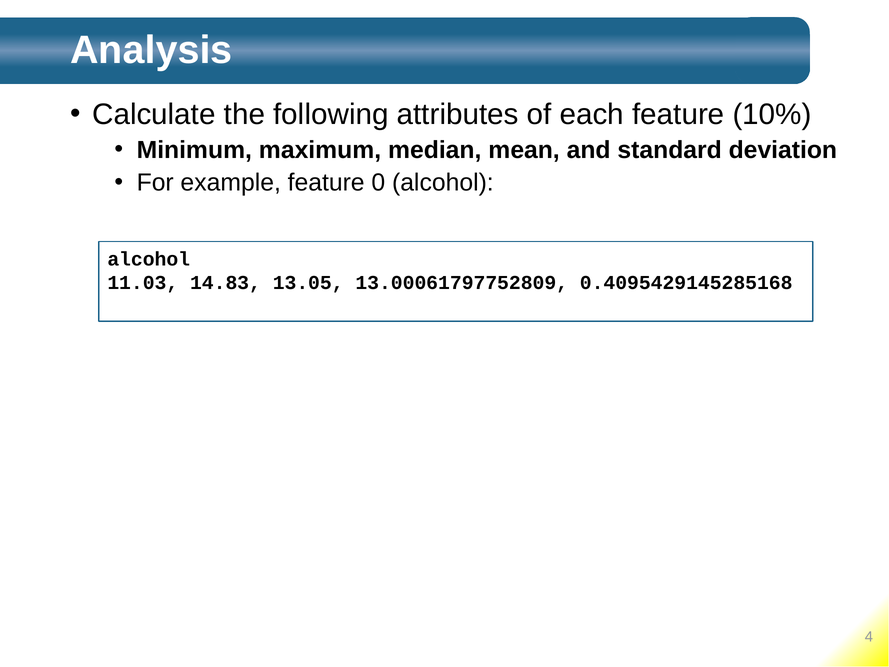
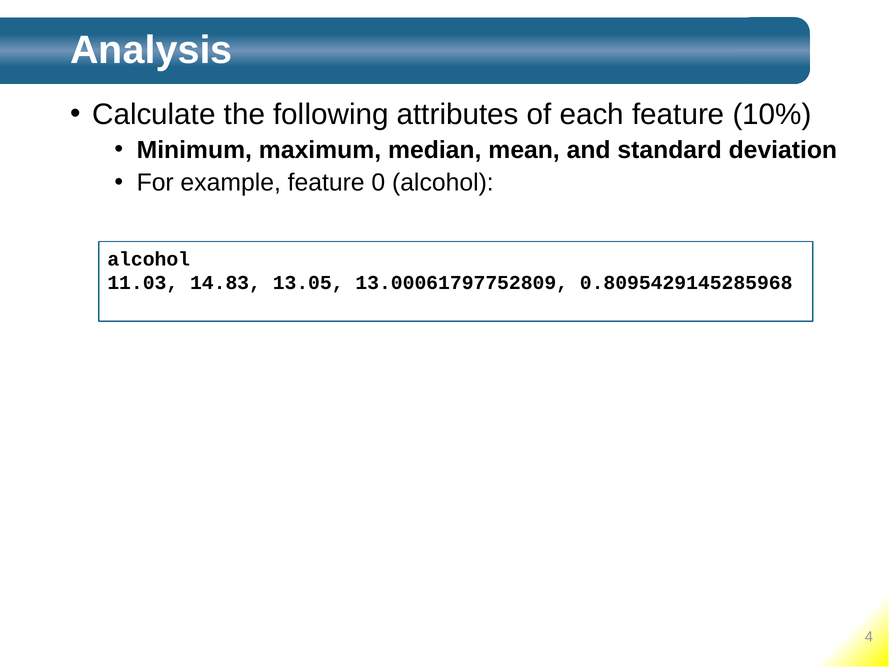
0.4095429145285168: 0.4095429145285168 -> 0.8095429145285968
